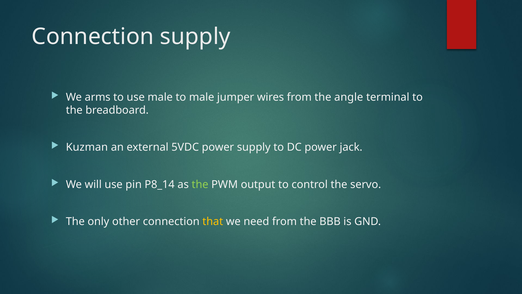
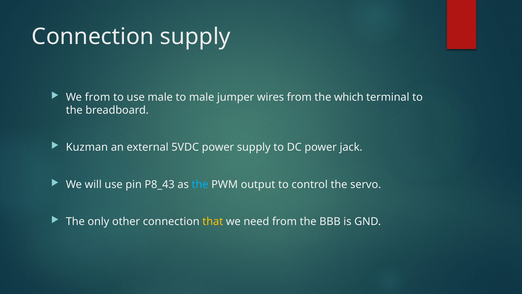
We arms: arms -> from
angle: angle -> which
P8_14: P8_14 -> P8_43
the at (200, 184) colour: light green -> light blue
